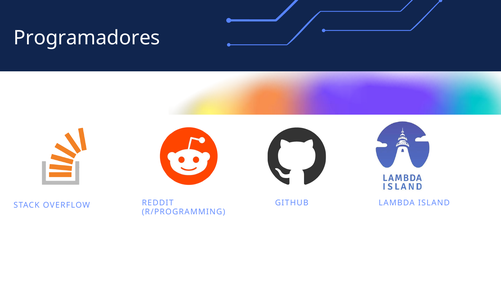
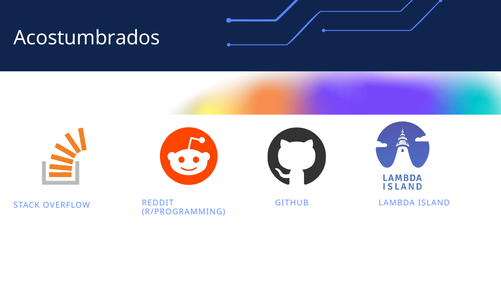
Programadores: Programadores -> Acostumbrados
